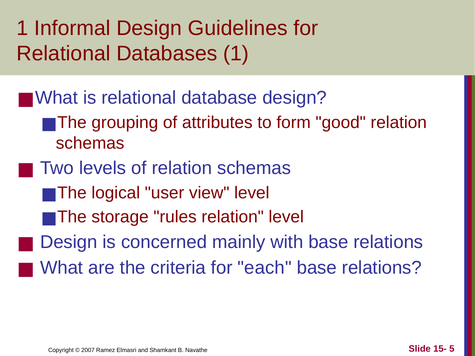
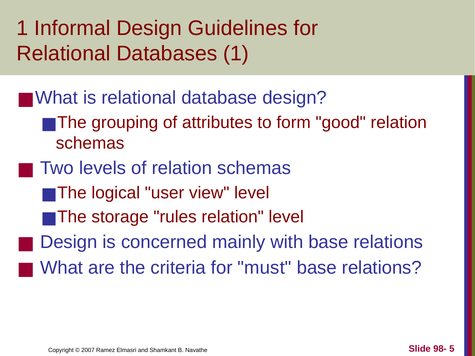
each: each -> must
15-: 15- -> 98-
